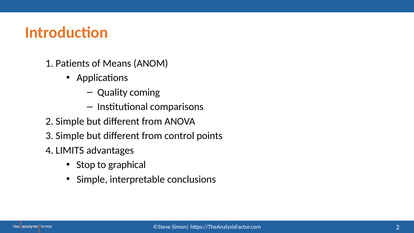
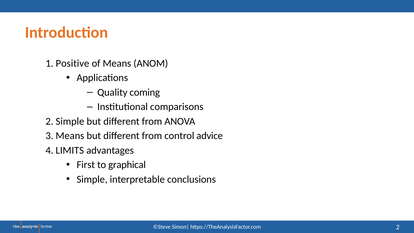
Patients: Patients -> Positive
3 Simple: Simple -> Means
points: points -> advice
Stop: Stop -> First
